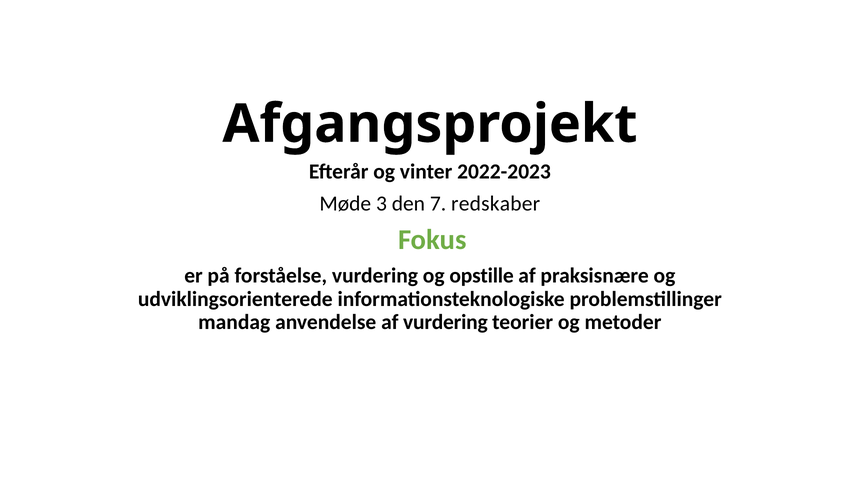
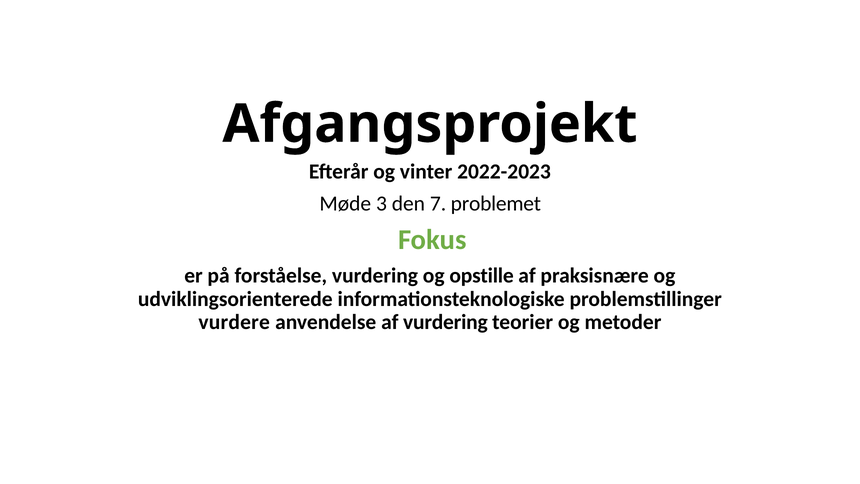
redskaber: redskaber -> problemet
mandag: mandag -> vurdere
